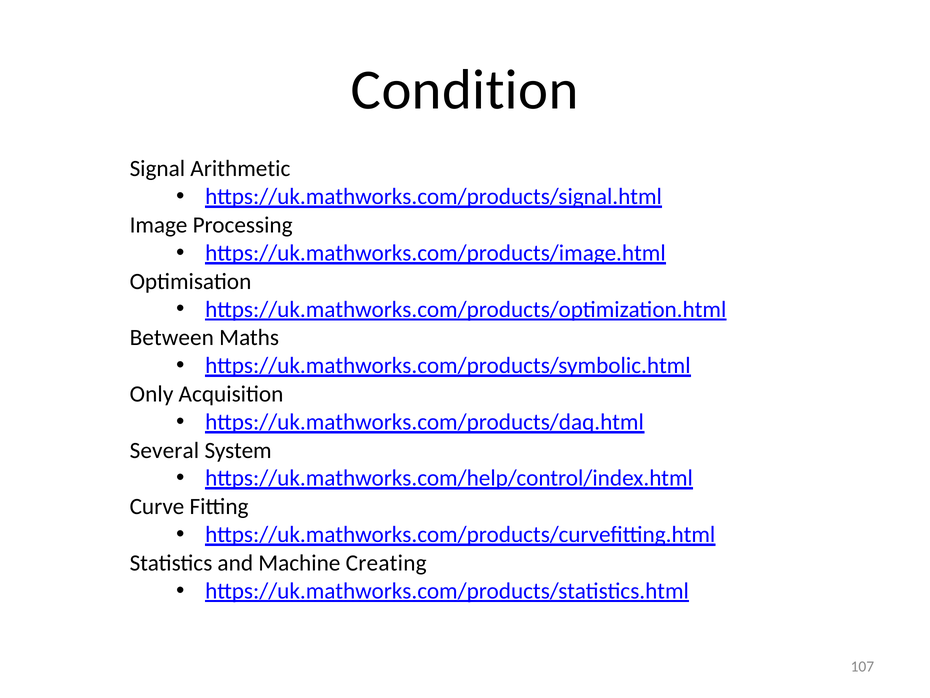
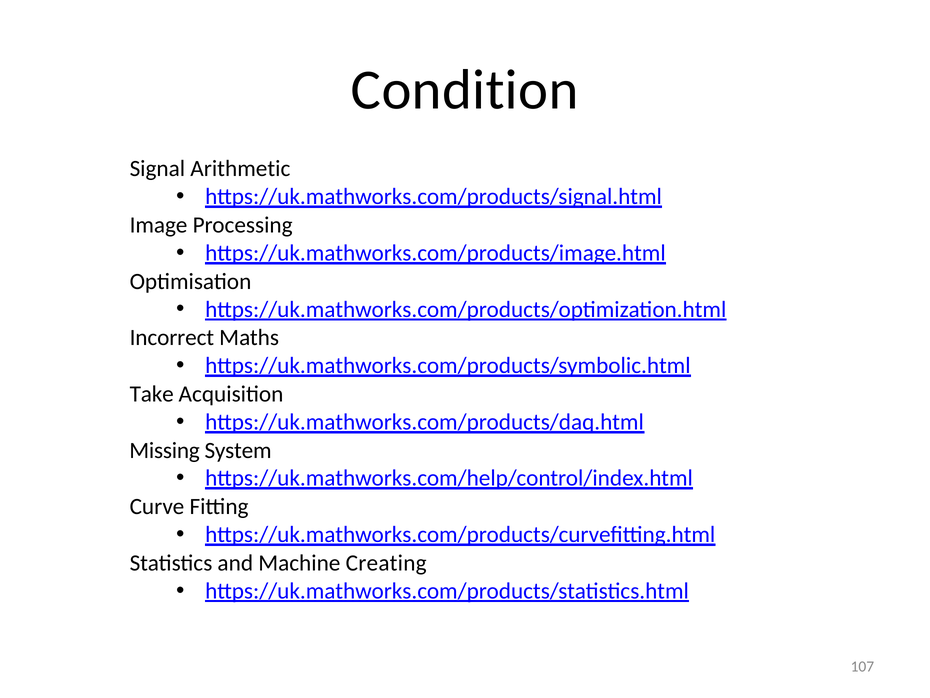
Between: Between -> Incorrect
Only: Only -> Take
Several: Several -> Missing
